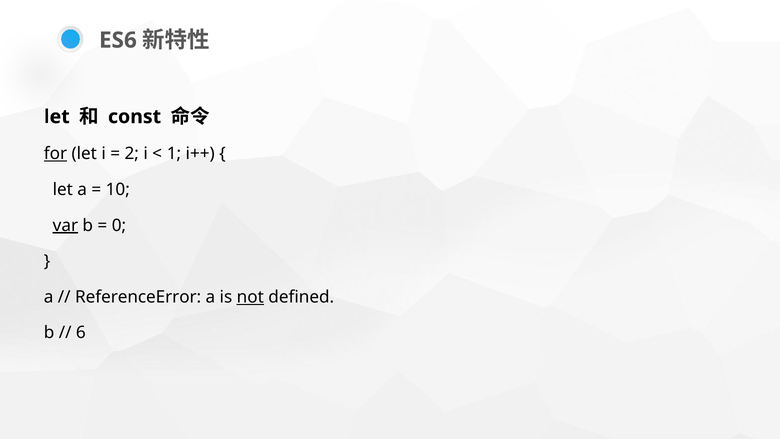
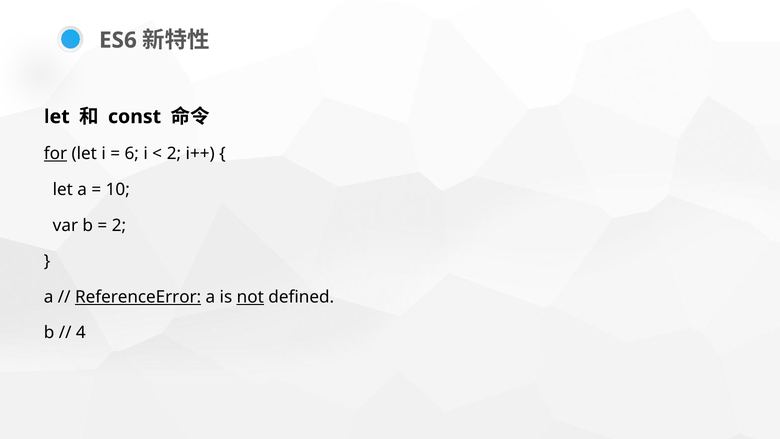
2: 2 -> 6
1 at (174, 154): 1 -> 2
var underline: present -> none
0 at (119, 225): 0 -> 2
ReferenceError underline: none -> present
6: 6 -> 4
